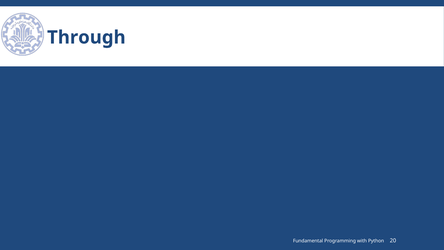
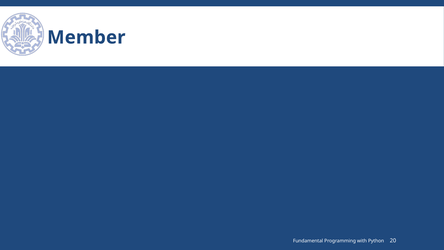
Through: Through -> Member
